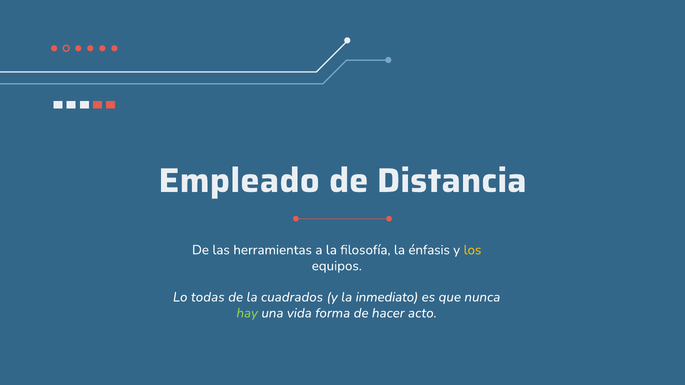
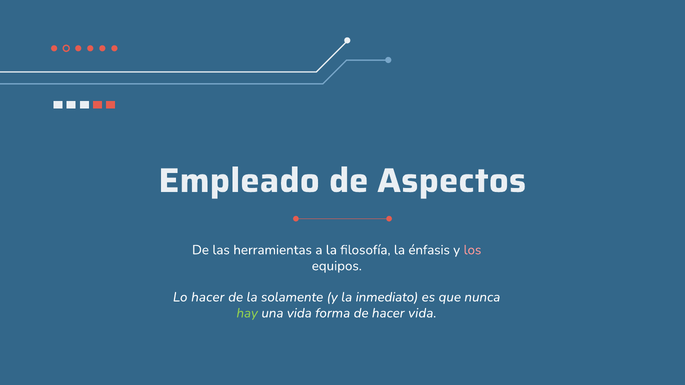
Distancia: Distancia -> Aspectos
los colour: yellow -> pink
Lo todas: todas -> hacer
cuadrados: cuadrados -> solamente
hacer acto: acto -> vida
